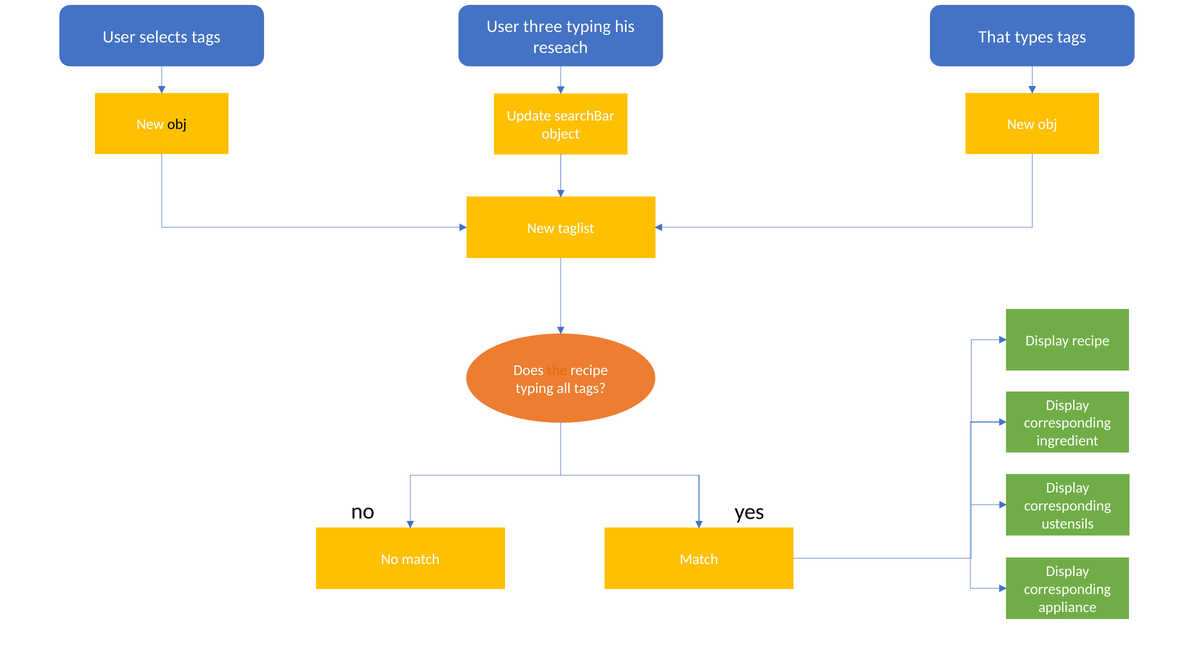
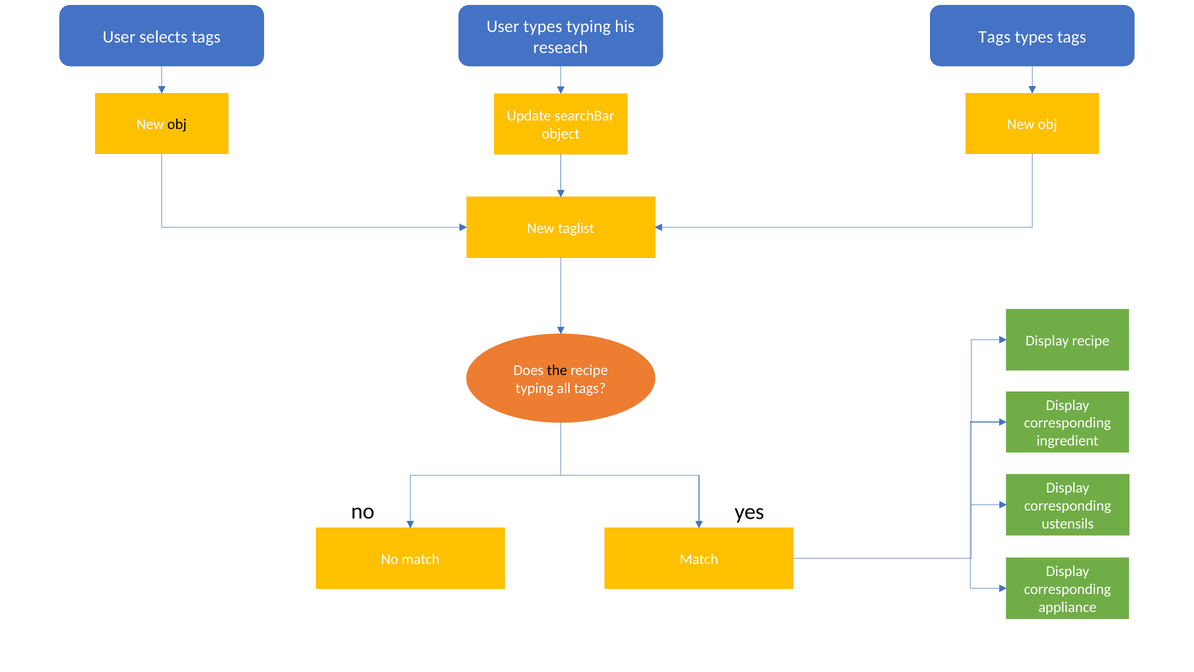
User three: three -> types
That at (994, 37): That -> Tags
the colour: orange -> black
